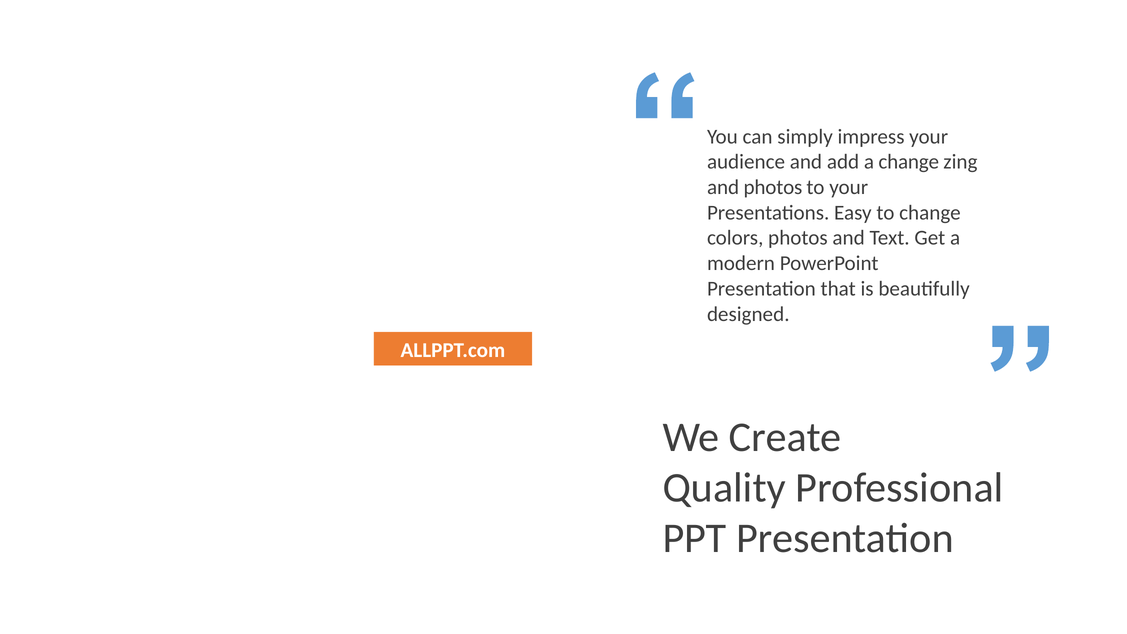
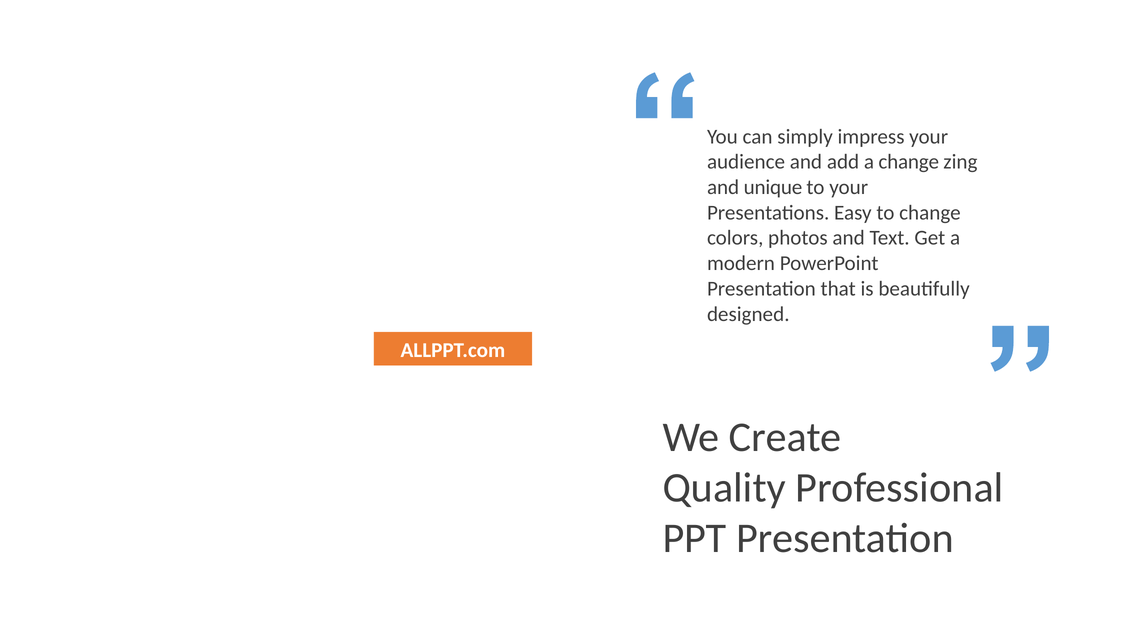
and photos: photos -> unique
